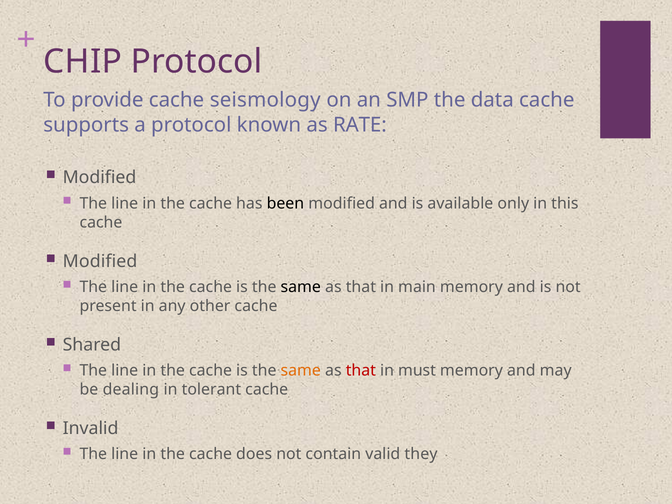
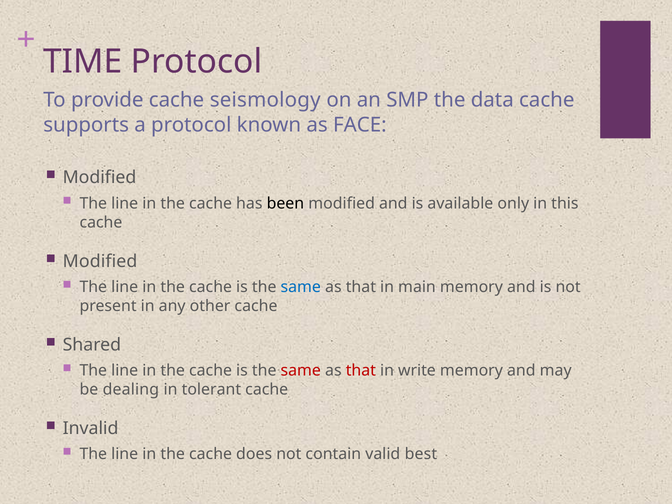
CHIP: CHIP -> TIME
RATE: RATE -> FACE
same at (301, 287) colour: black -> blue
same at (301, 371) colour: orange -> red
must: must -> write
they: they -> best
